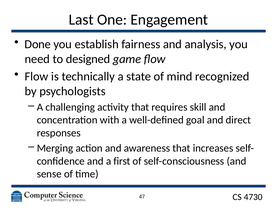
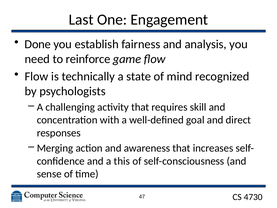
designed: designed -> reinforce
first: first -> this
